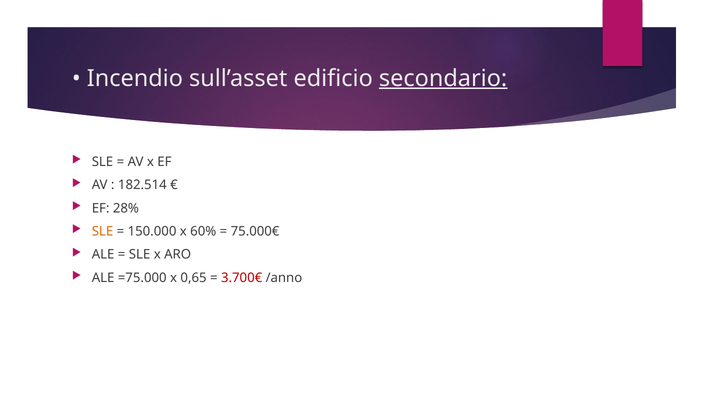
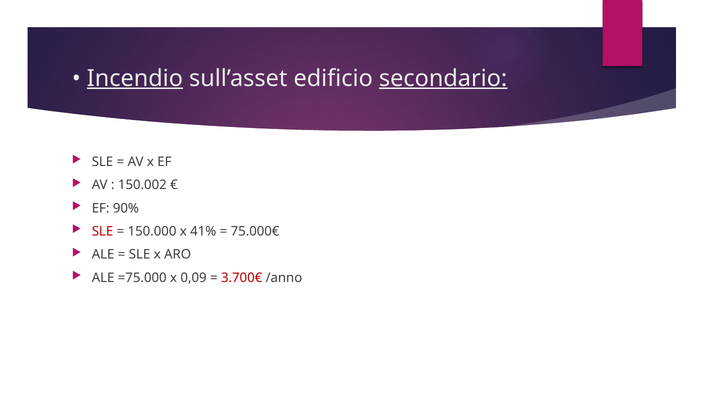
Incendio underline: none -> present
182.514: 182.514 -> 150.002
28%: 28% -> 90%
SLE at (102, 231) colour: orange -> red
60%: 60% -> 41%
0,65: 0,65 -> 0,09
